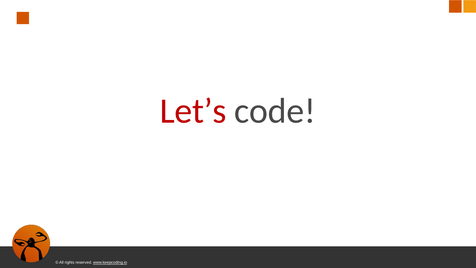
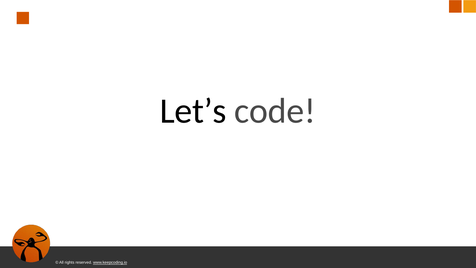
Let’s colour: red -> black
